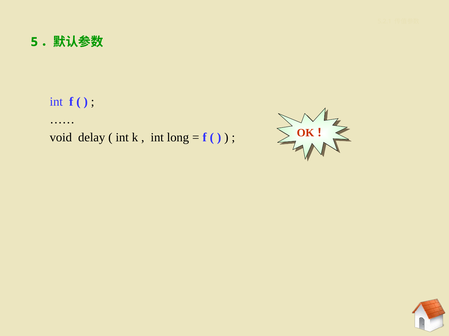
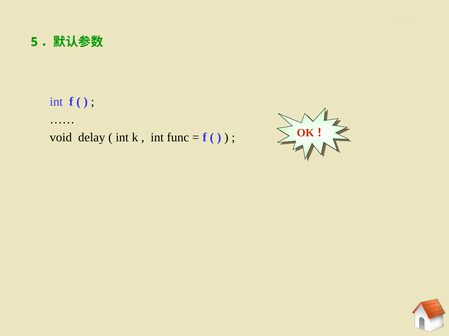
long: long -> func
